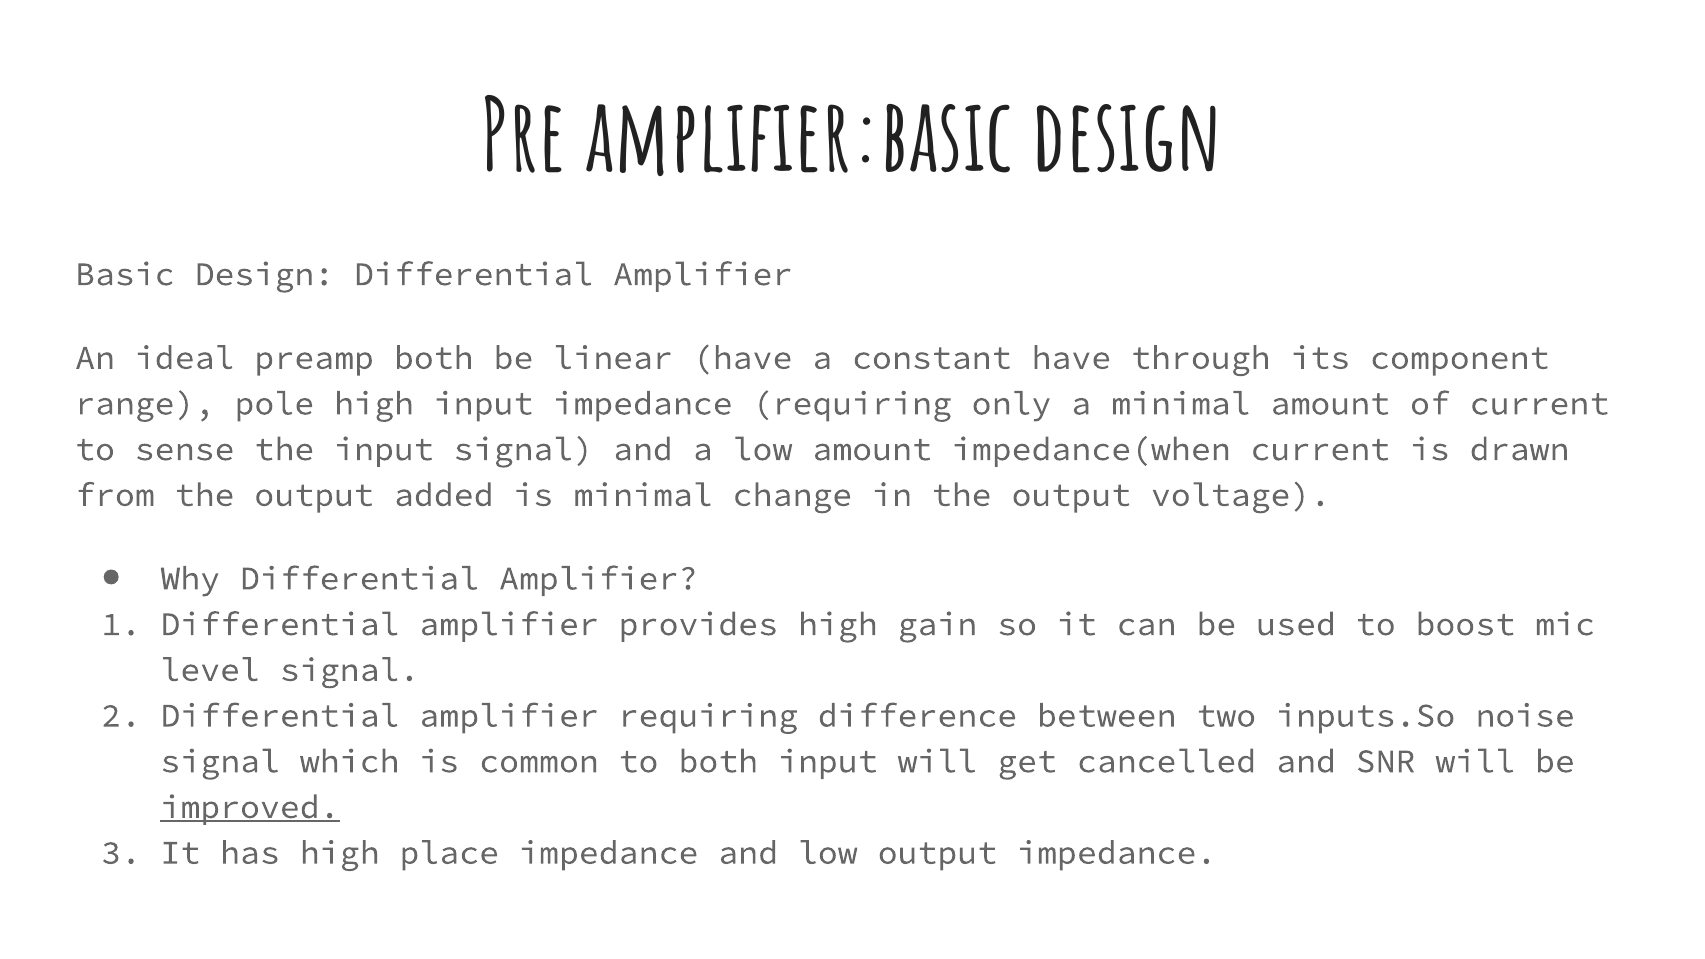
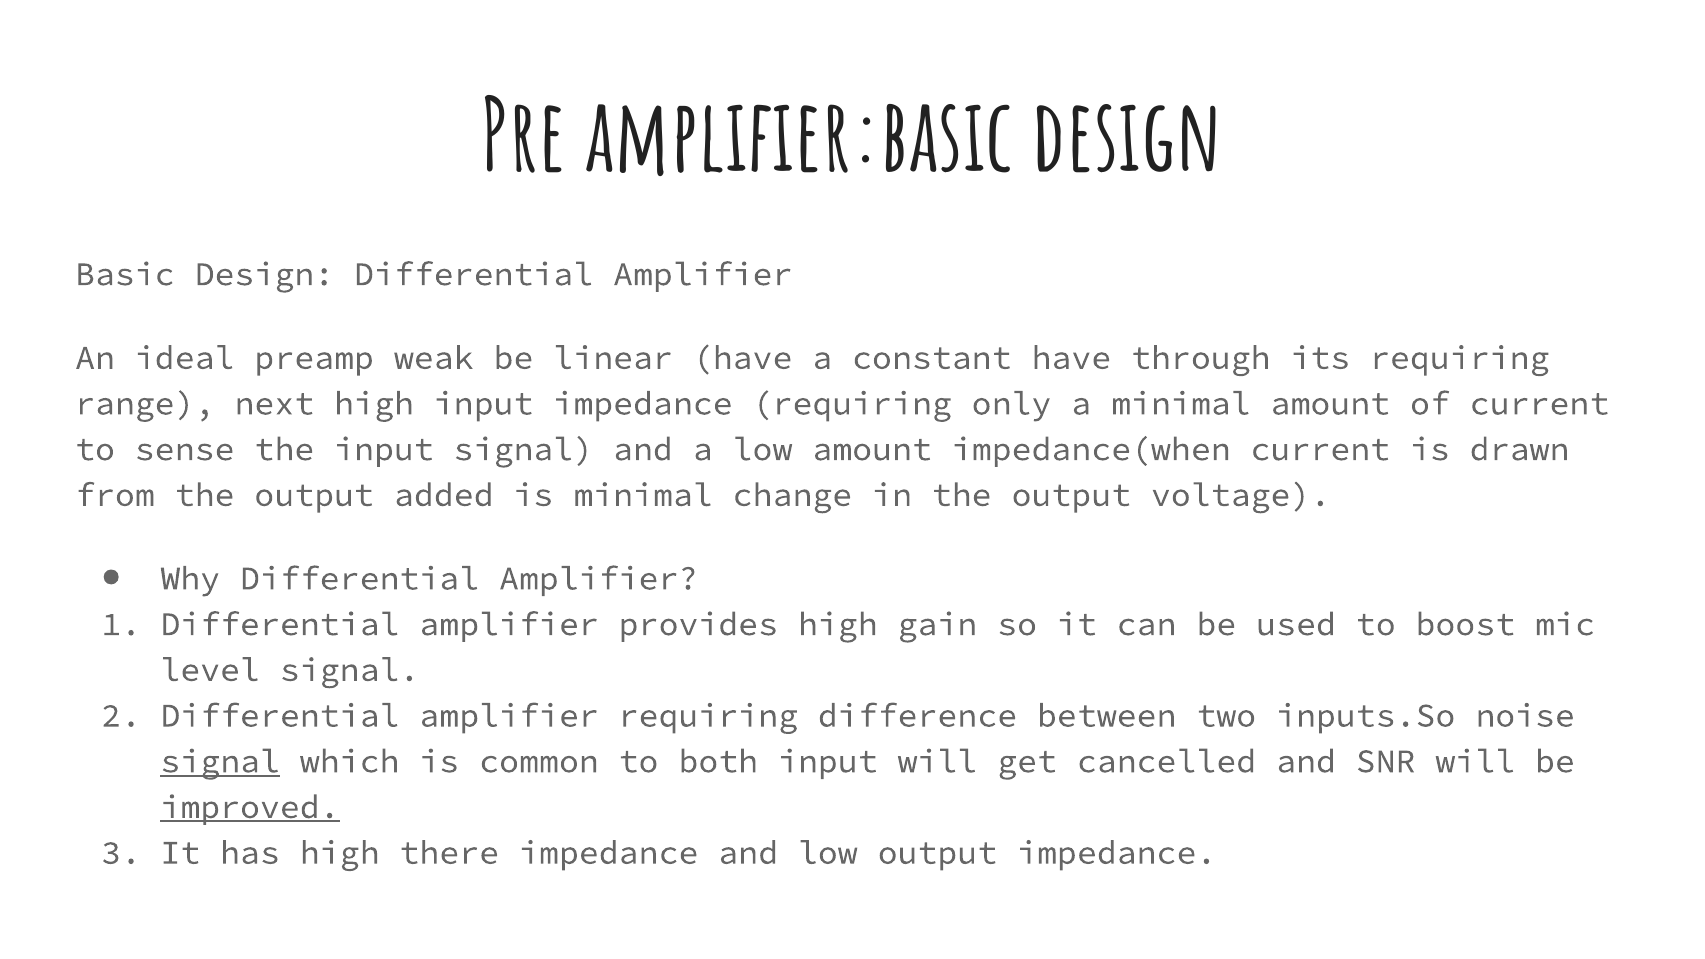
preamp both: both -> weak
its component: component -> requiring
pole: pole -> next
signal at (220, 761) underline: none -> present
place: place -> there
